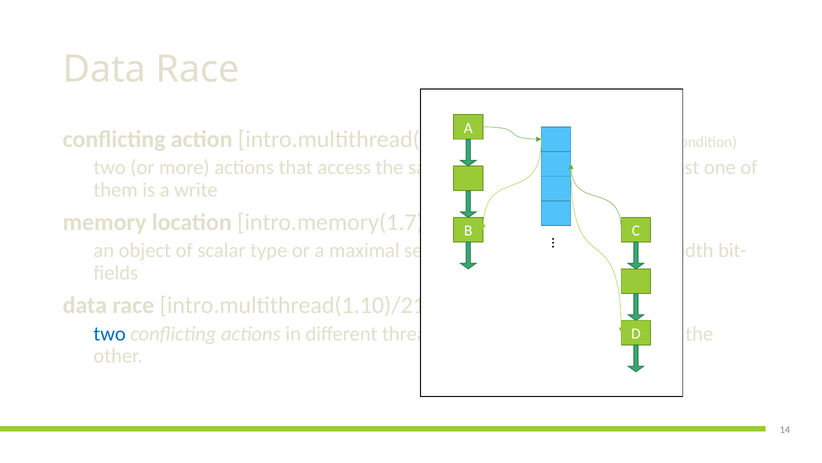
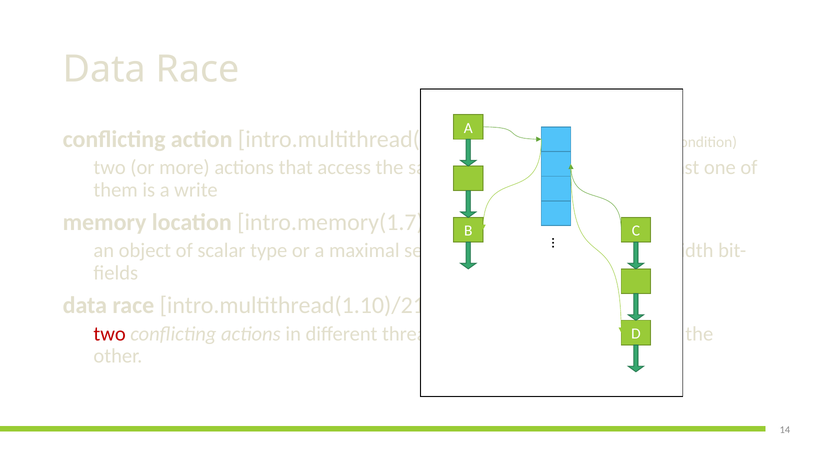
two at (110, 333) colour: blue -> red
